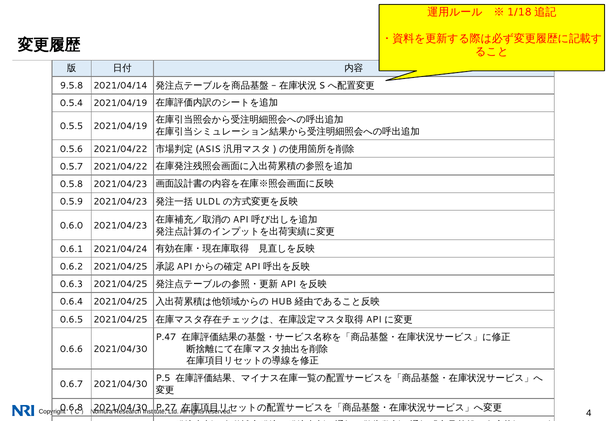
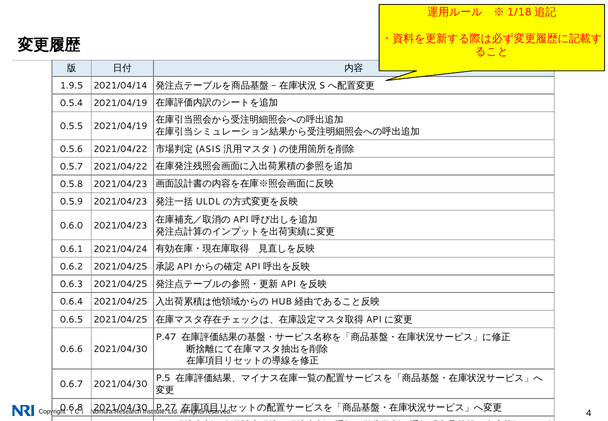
9.5.8: 9.5.8 -> 1.9.5
